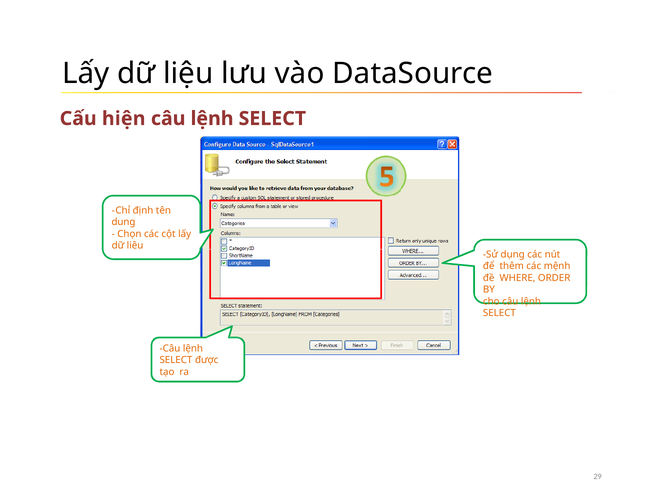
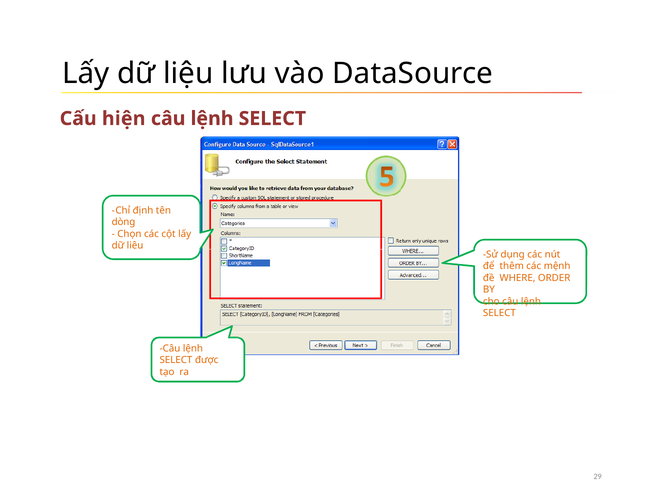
dung: dung -> dòng
